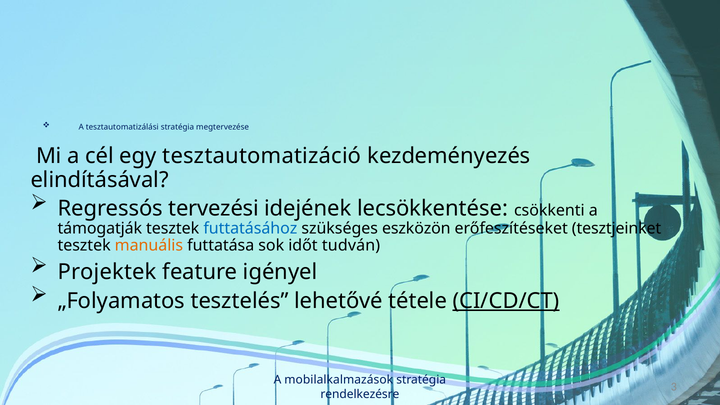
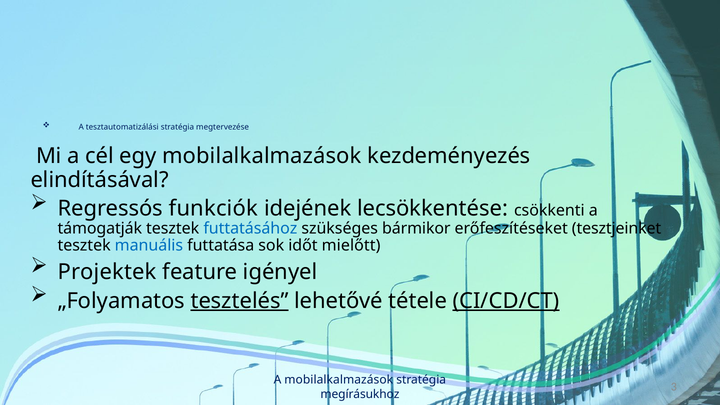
egy tesztautomatizáció: tesztautomatizáció -> mobilalkalmazások
tervezési: tervezési -> funkciók
eszközön: eszközön -> bármikor
manuális colour: orange -> blue
tudván: tudván -> mielőtt
tesztelés underline: none -> present
rendelkezésre: rendelkezésre -> megírásukhoz
